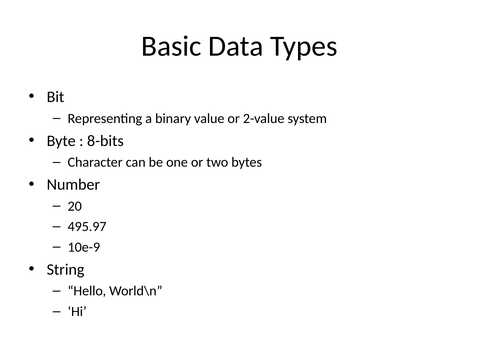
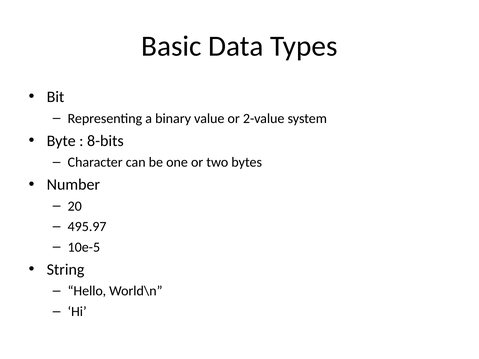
10e-9: 10e-9 -> 10e-5
